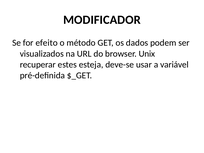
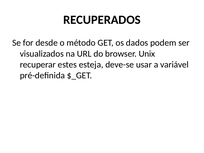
MODIFICADOR: MODIFICADOR -> RECUPERADOS
efeito: efeito -> desde
